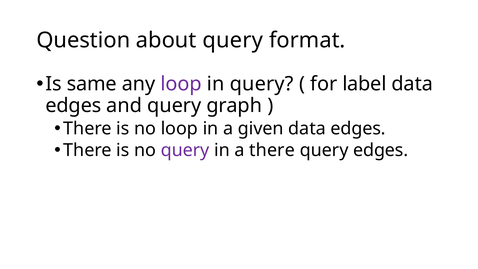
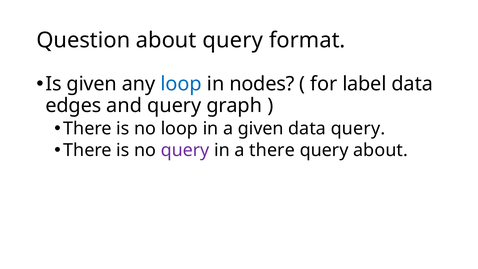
Is same: same -> given
loop at (181, 84) colour: purple -> blue
in query: query -> nodes
given data edges: edges -> query
query edges: edges -> about
